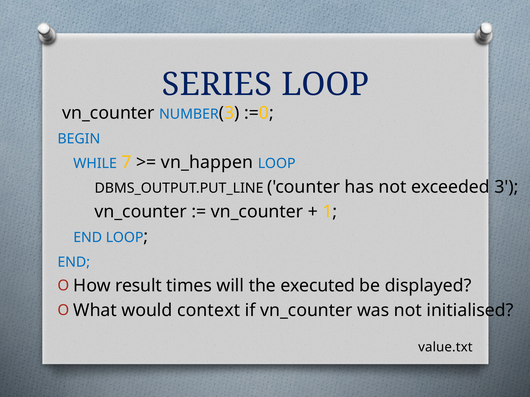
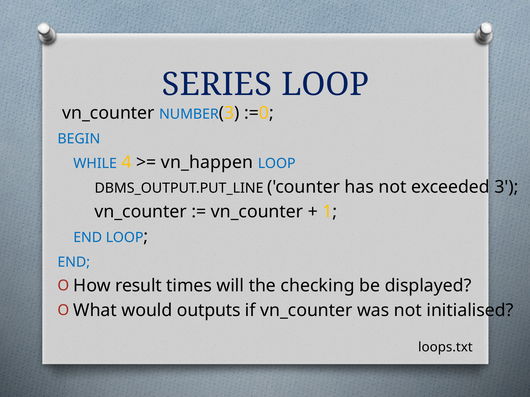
7: 7 -> 4
executed: executed -> checking
context: context -> outputs
value.txt: value.txt -> loops.txt
